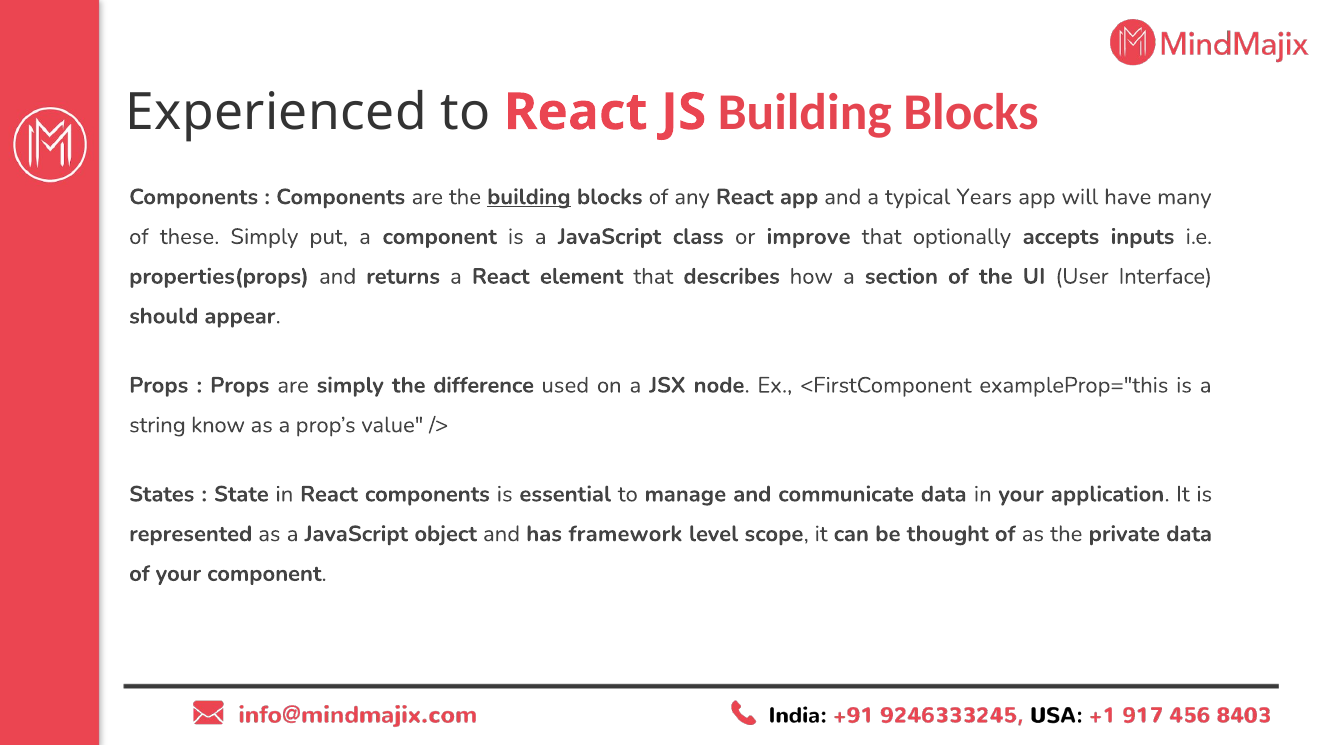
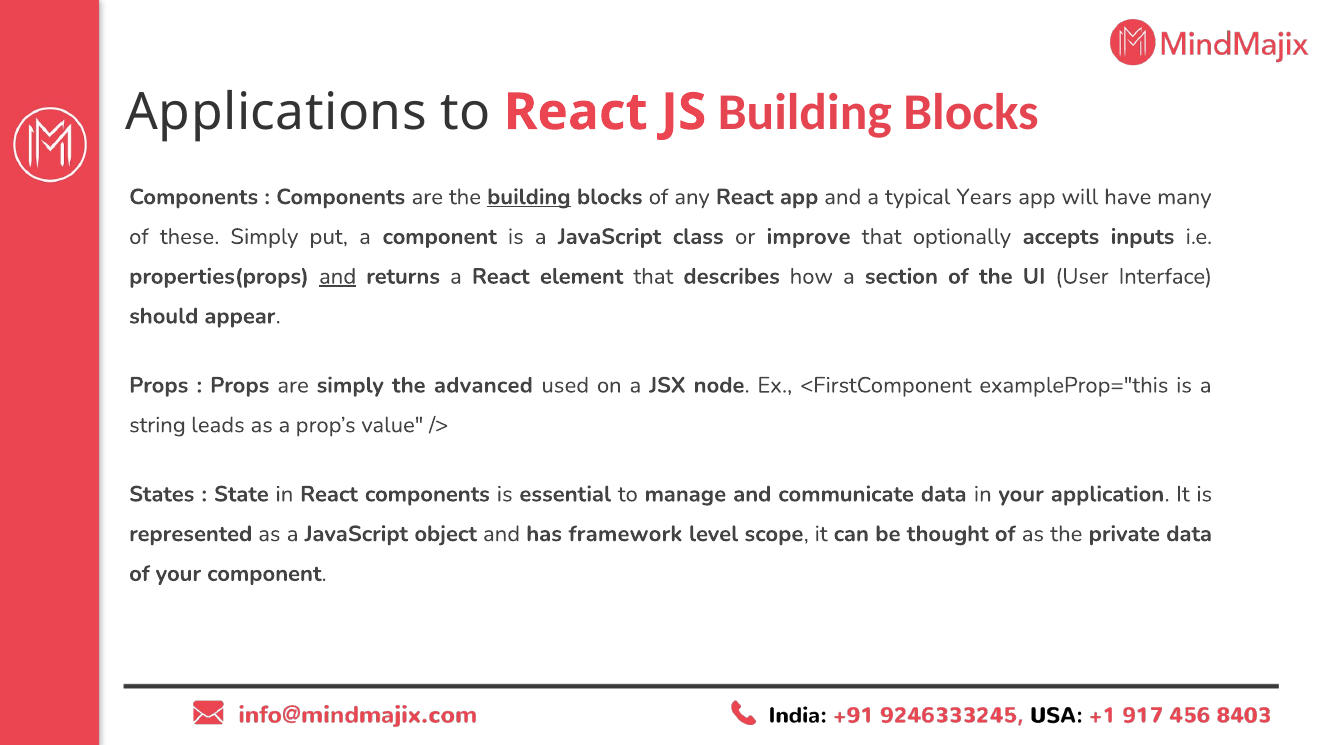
Experienced: Experienced -> Applications
and at (338, 276) underline: none -> present
difference: difference -> advanced
know: know -> leads
